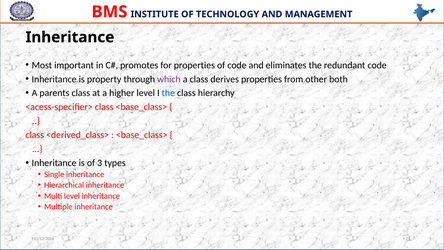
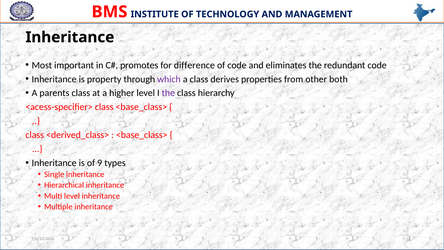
for properties: properties -> difference
the at (168, 93) colour: blue -> purple
3: 3 -> 9
